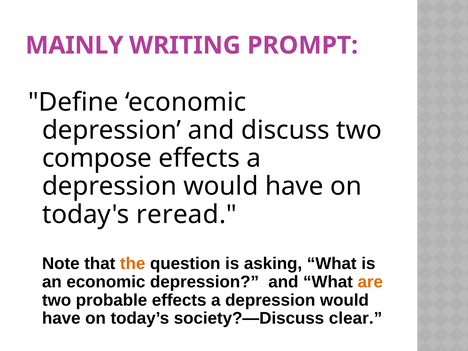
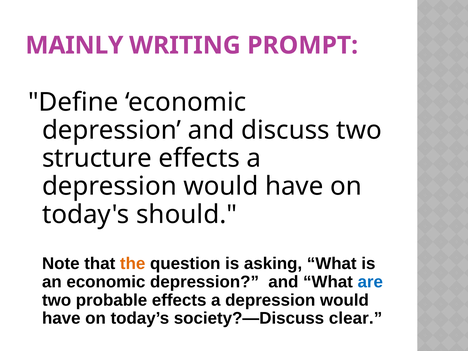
compose: compose -> structure
reread: reread -> should
are colour: orange -> blue
